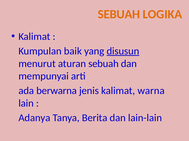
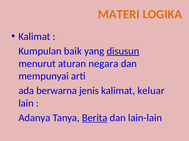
SEBUAH at (119, 14): SEBUAH -> MATERI
aturan sebuah: sebuah -> negara
warna: warna -> keluar
Berita underline: none -> present
